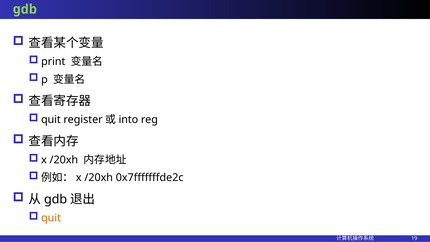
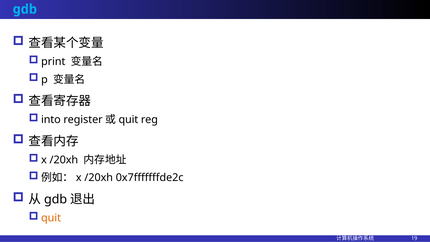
gdb at (25, 9) colour: light green -> light blue
quit at (51, 120): quit -> into
into at (128, 120): into -> quit
